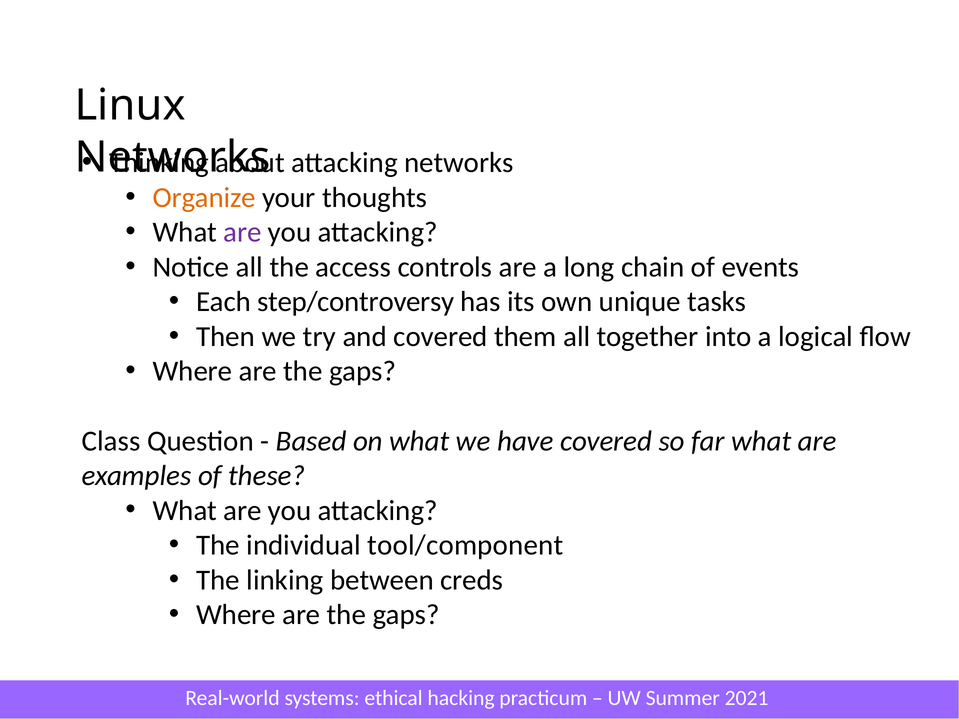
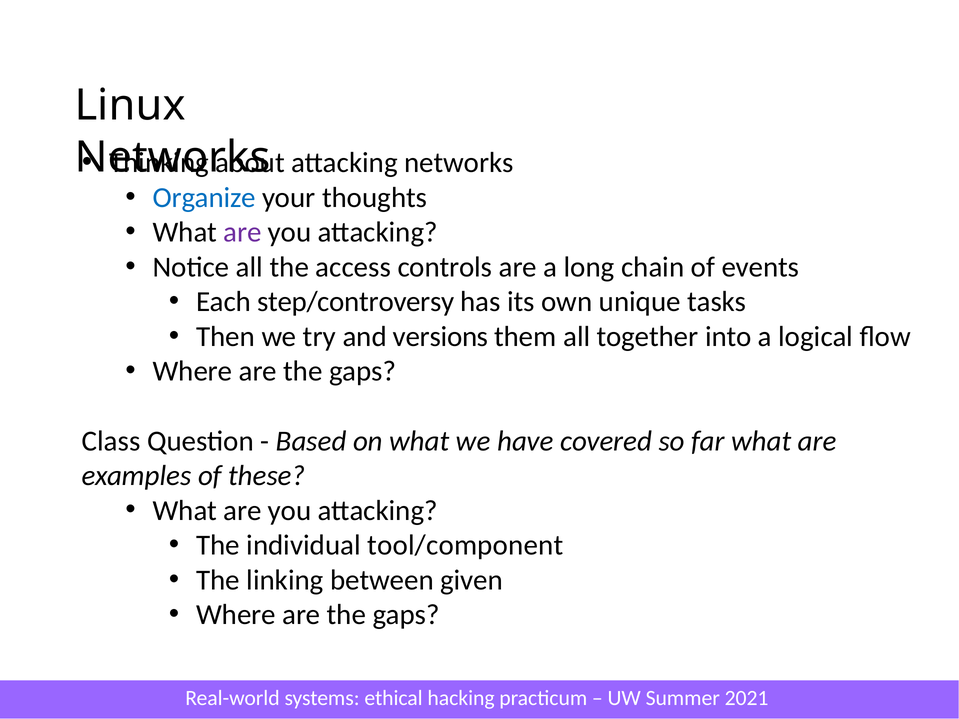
Organize colour: orange -> blue
and covered: covered -> versions
creds: creds -> given
